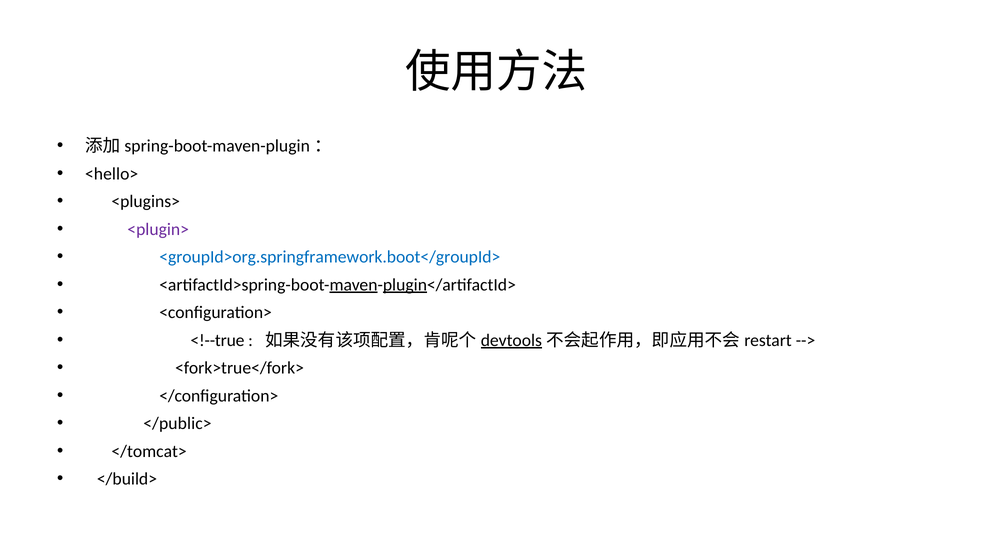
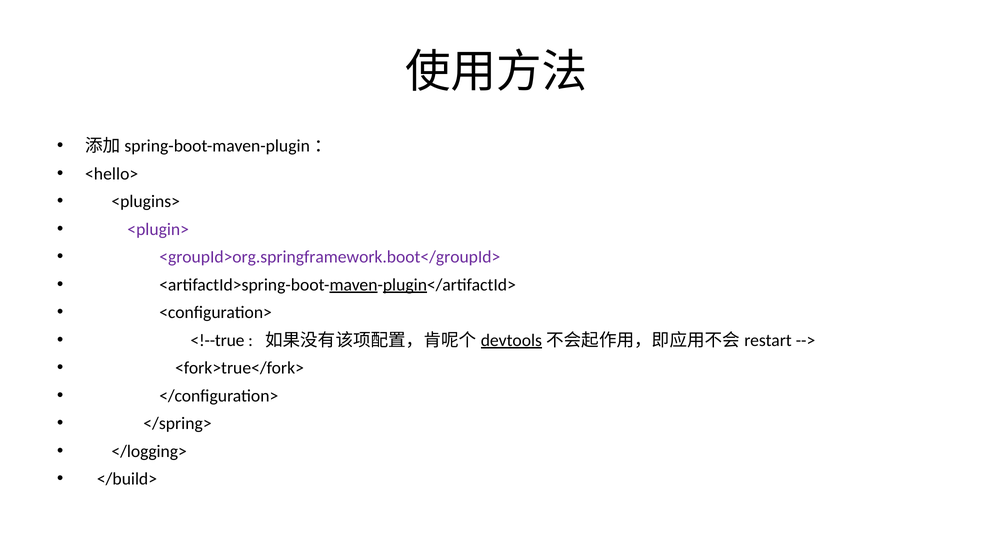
<groupId>org.springframework.boot</groupId> colour: blue -> purple
</public>: </public> -> </spring>
</tomcat>: </tomcat> -> </logging>
